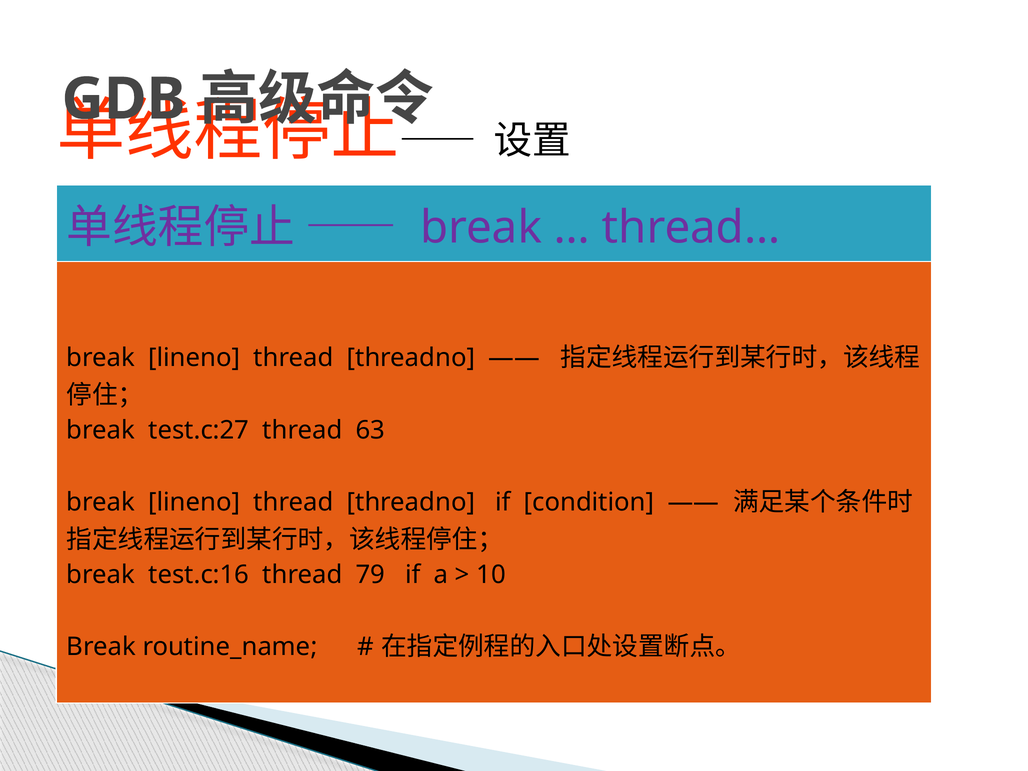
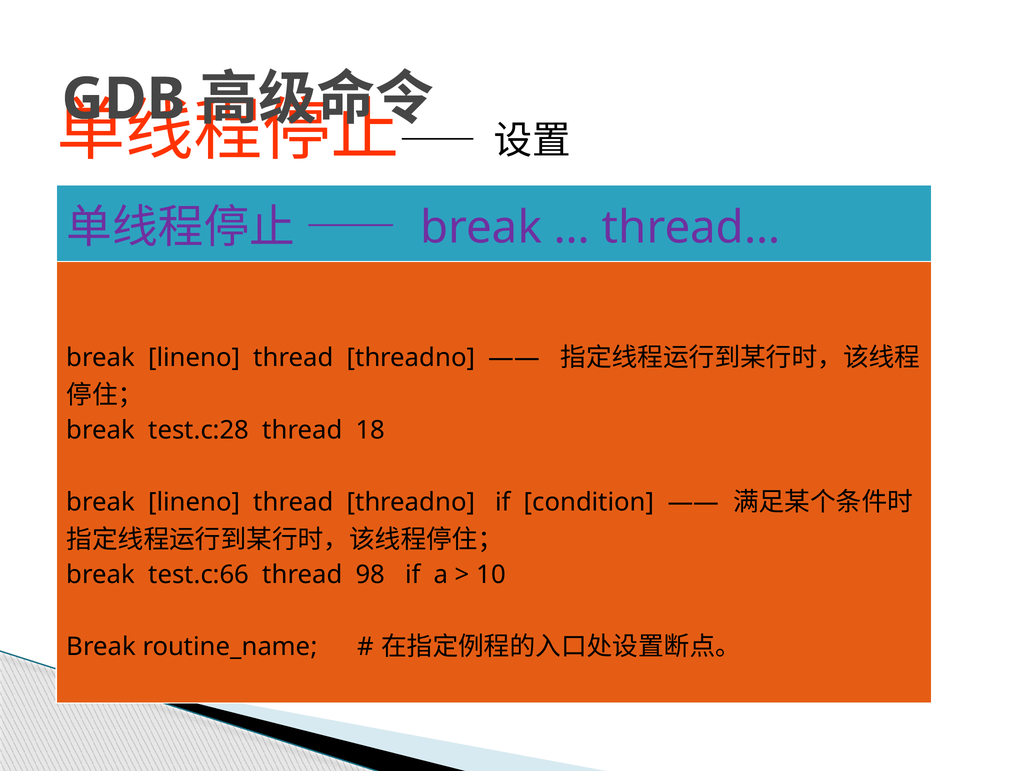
test.c:27: test.c:27 -> test.c:28
63: 63 -> 18
test.c:16: test.c:16 -> test.c:66
79: 79 -> 98
